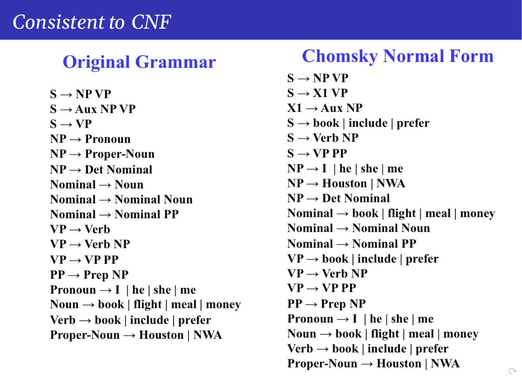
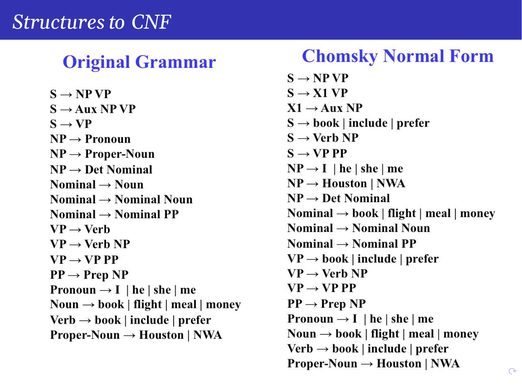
Consistent: Consistent -> Structures
